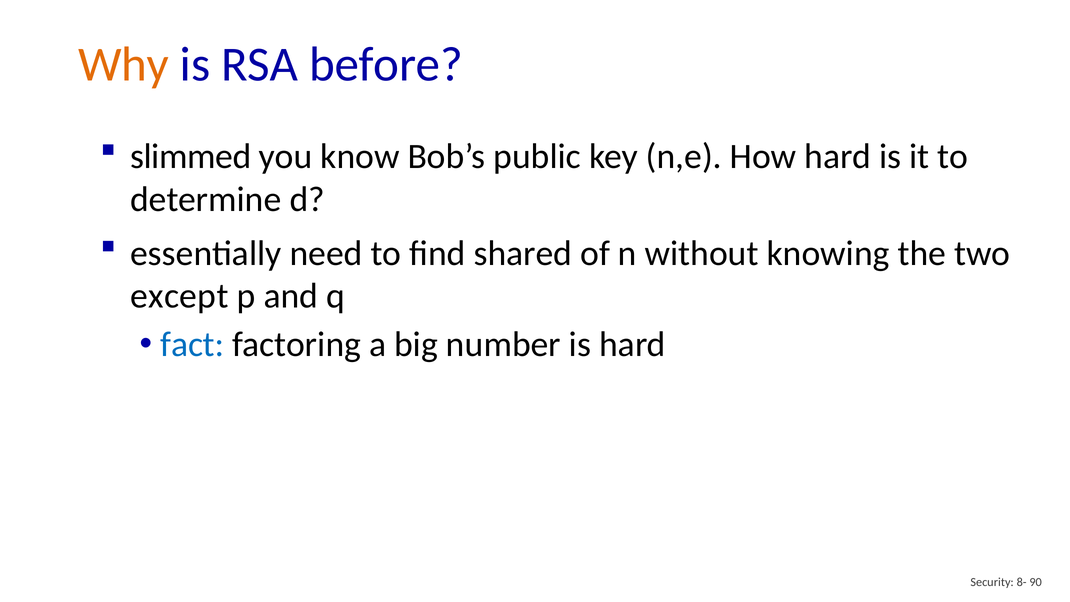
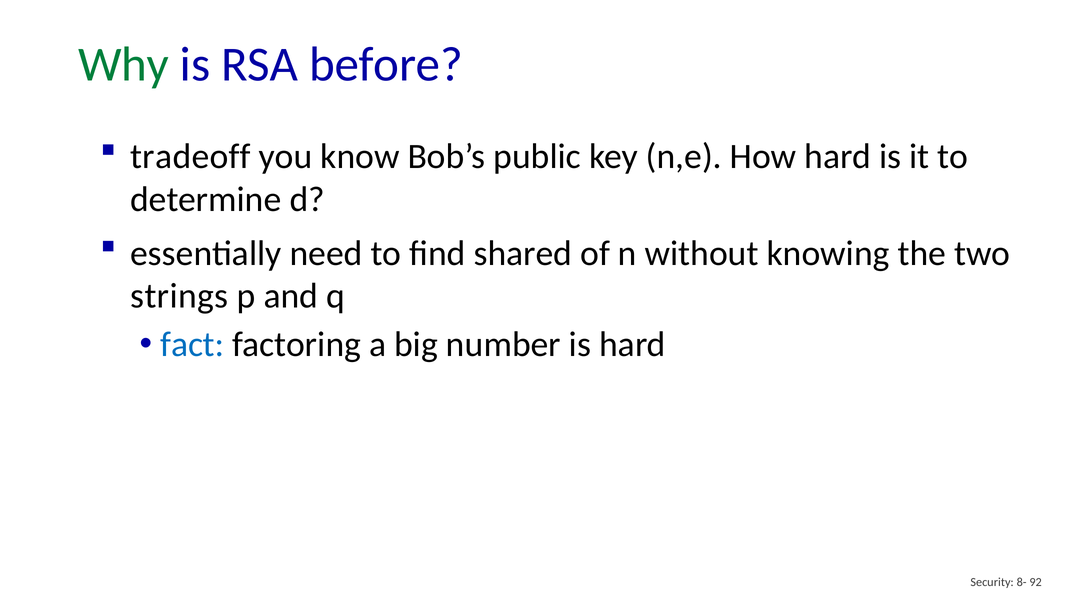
Why colour: orange -> green
slimmed: slimmed -> tradeoff
except: except -> strings
90: 90 -> 92
